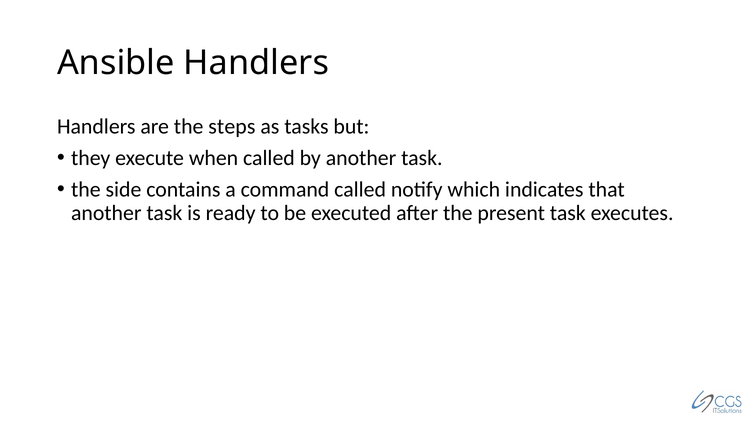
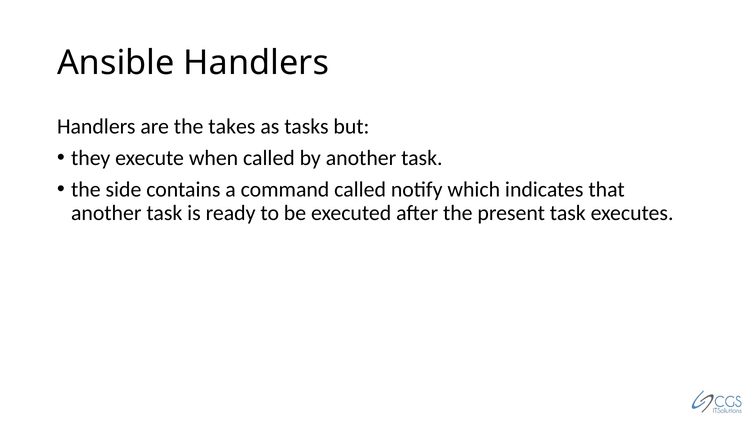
steps: steps -> takes
